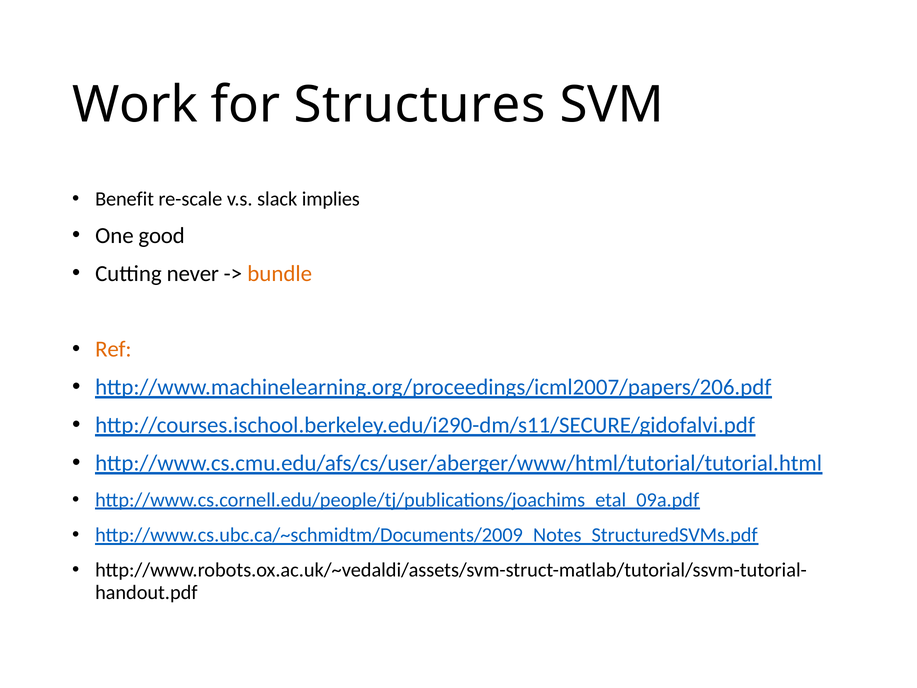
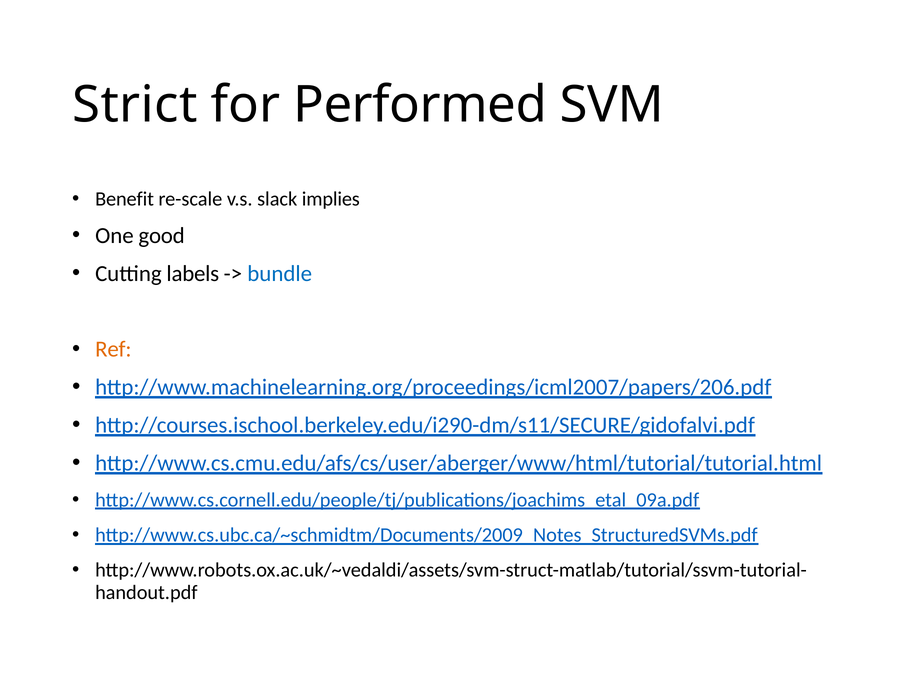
Work: Work -> Strict
Structures: Structures -> Performed
never: never -> labels
bundle colour: orange -> blue
